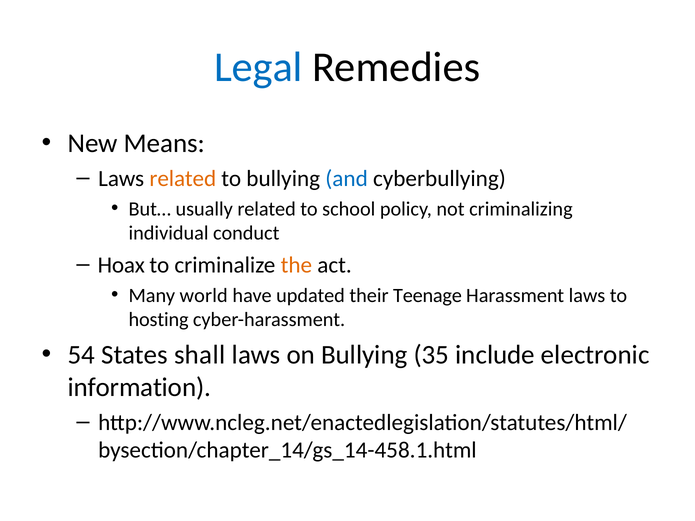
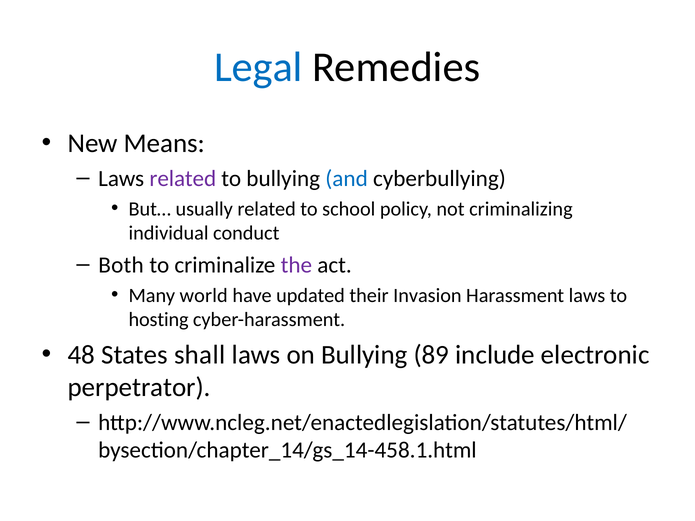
related at (183, 178) colour: orange -> purple
Hoax: Hoax -> Both
the colour: orange -> purple
Teenage: Teenage -> Invasion
54: 54 -> 48
35: 35 -> 89
information: information -> perpetrator
